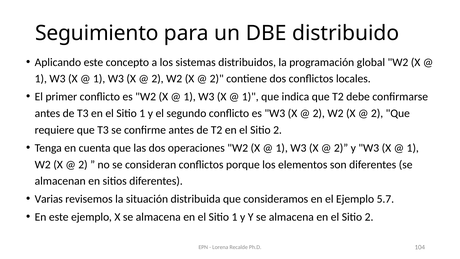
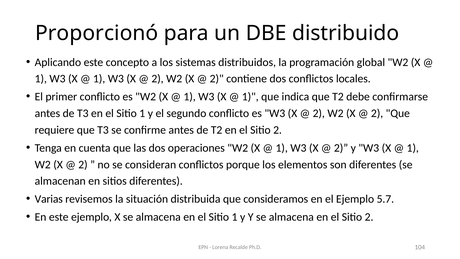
Seguimiento: Seguimiento -> Proporcionó
